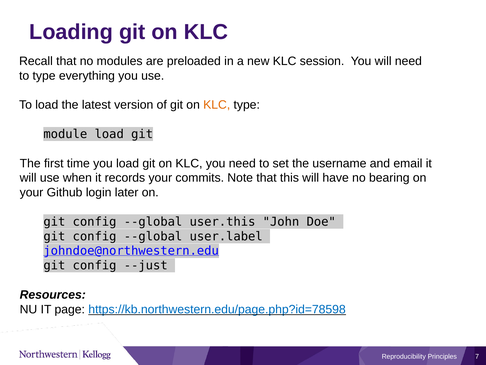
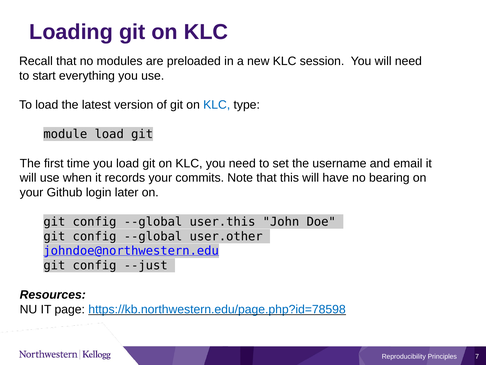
to type: type -> start
KLC at (217, 105) colour: orange -> blue
user.label: user.label -> user.other
